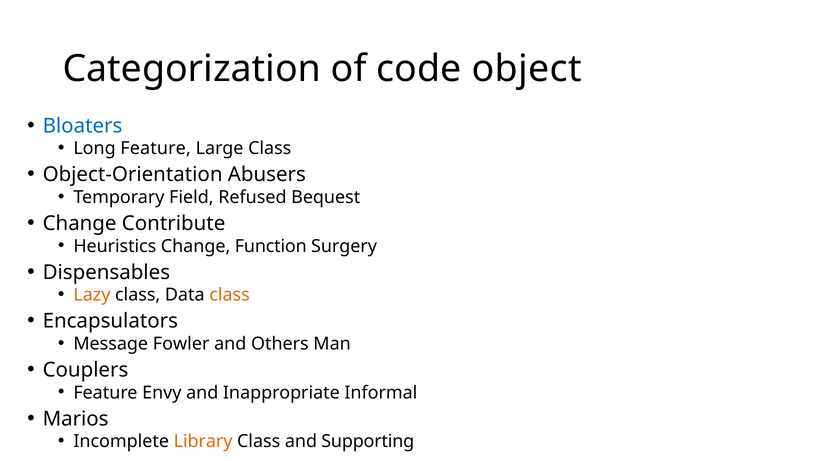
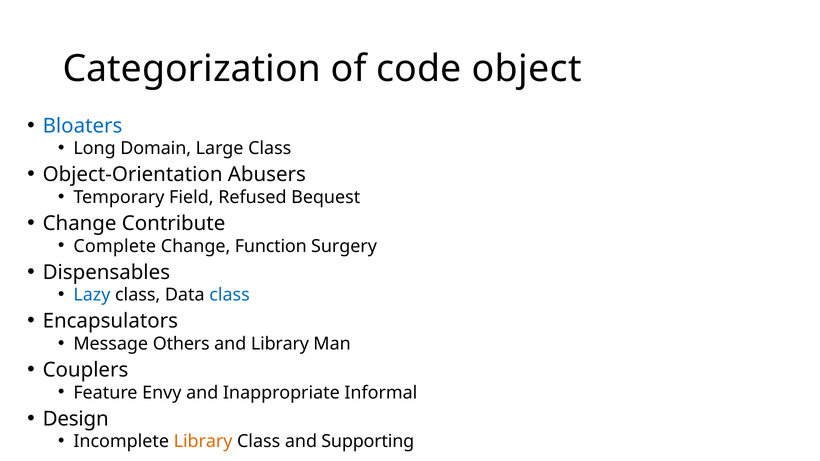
Long Feature: Feature -> Domain
Heuristics: Heuristics -> Complete
Lazy colour: orange -> blue
class at (230, 295) colour: orange -> blue
Fowler: Fowler -> Others
and Others: Others -> Library
Marios: Marios -> Design
